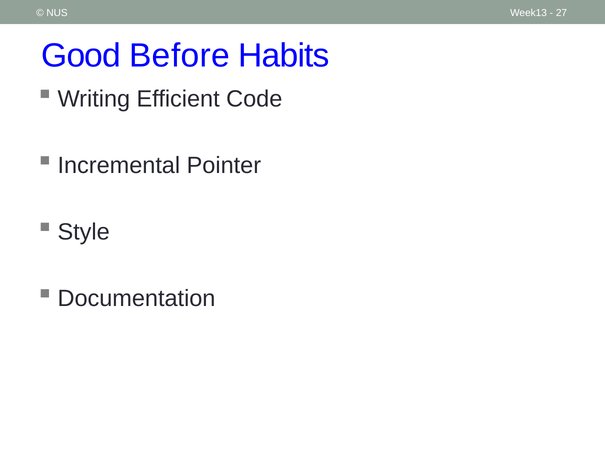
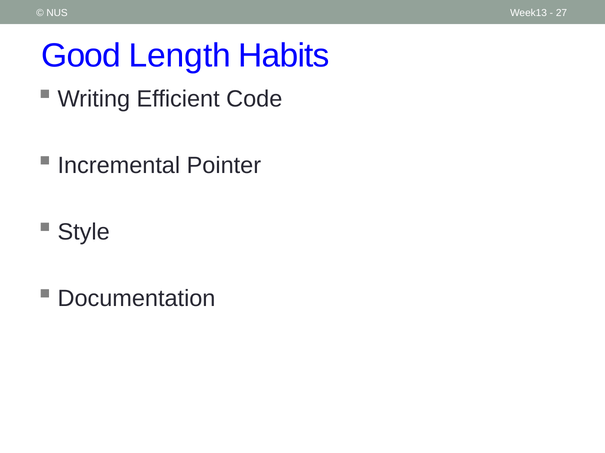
Before: Before -> Length
